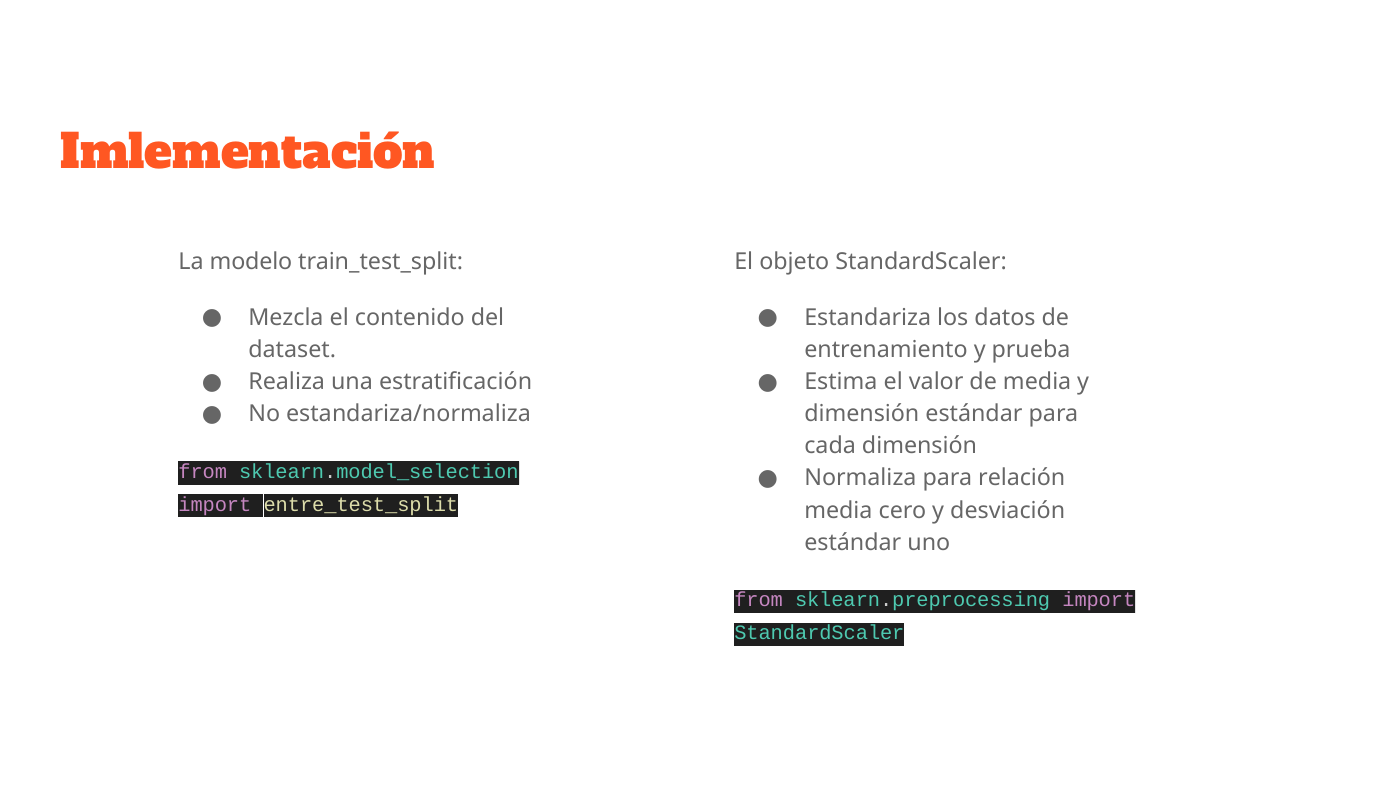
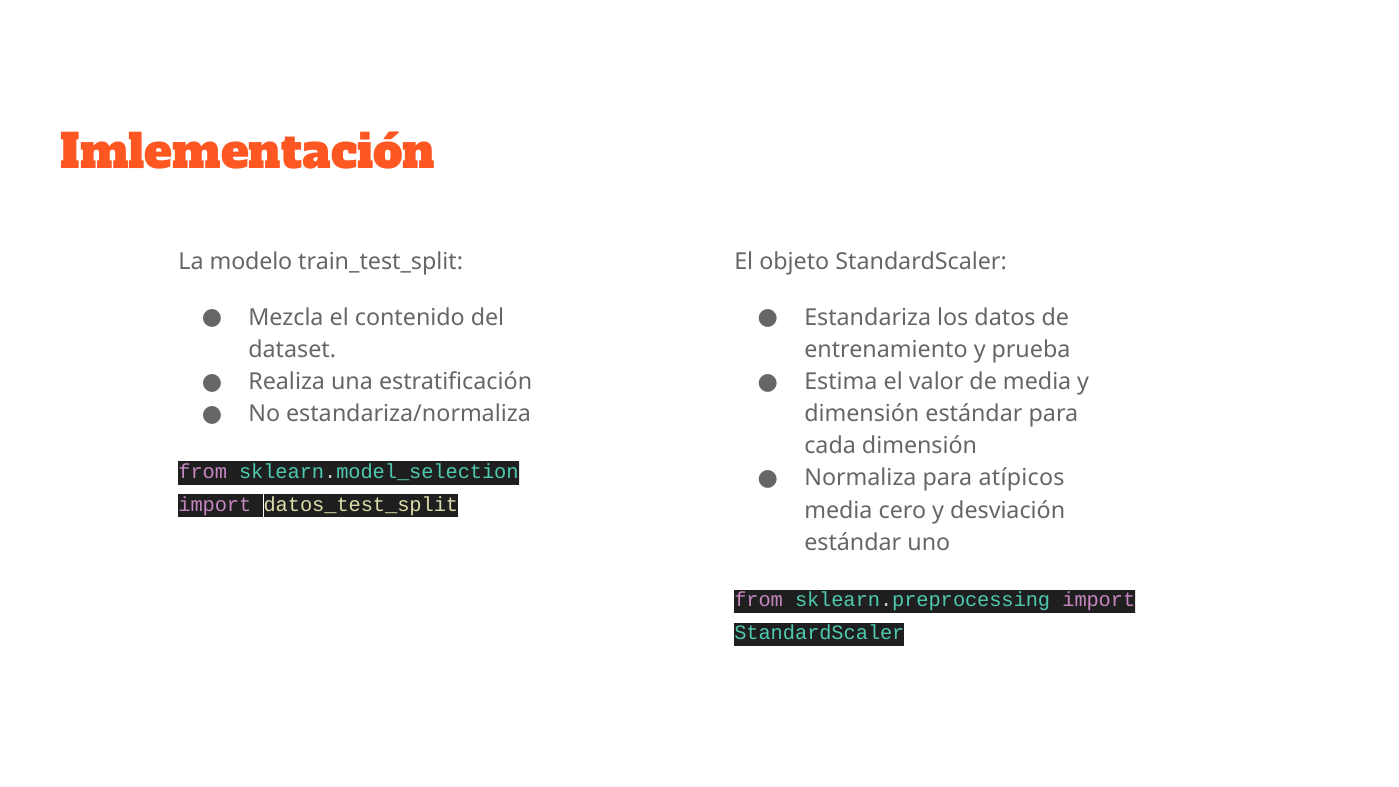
relación: relación -> atípicos
entre_test_split: entre_test_split -> datos_test_split
